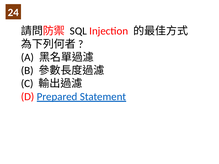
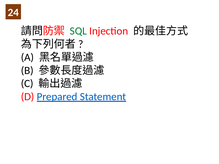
SQL colour: black -> green
